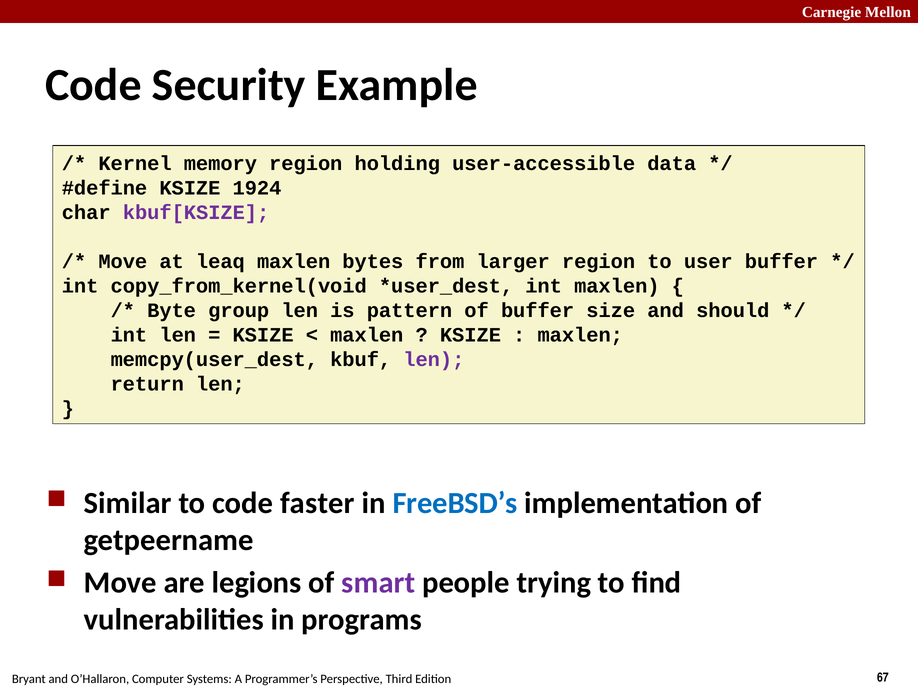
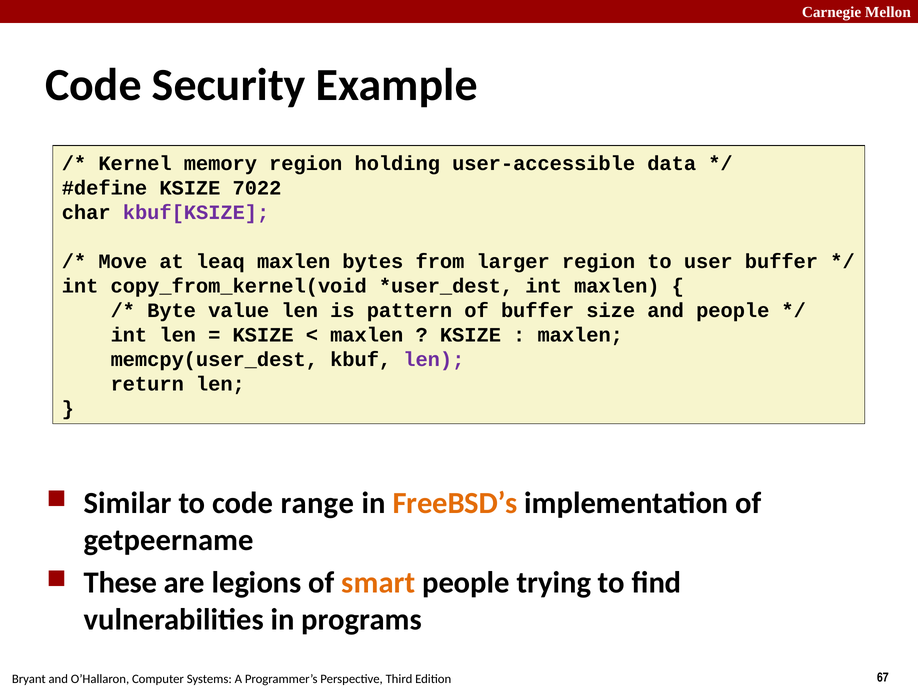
1924: 1924 -> 7022
group: group -> value
and should: should -> people
faster: faster -> range
FreeBSD’s colour: blue -> orange
Move at (120, 582): Move -> These
smart colour: purple -> orange
